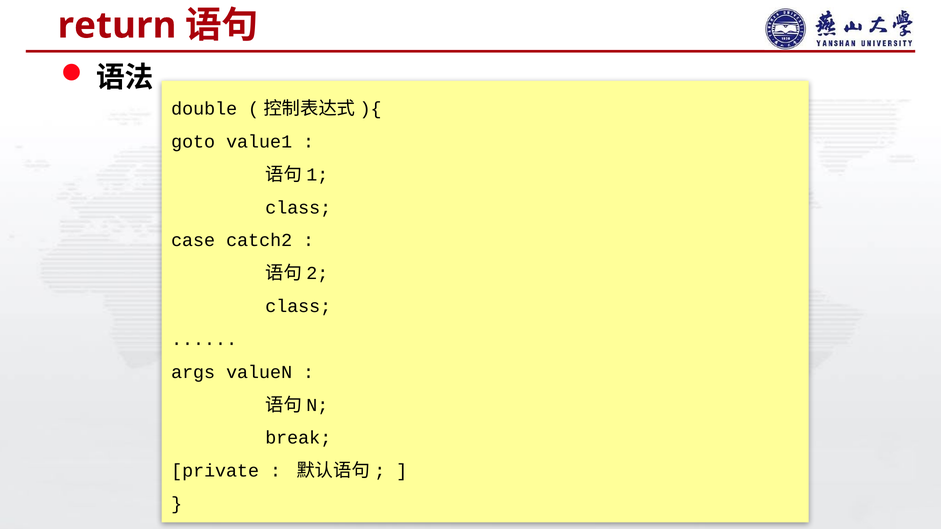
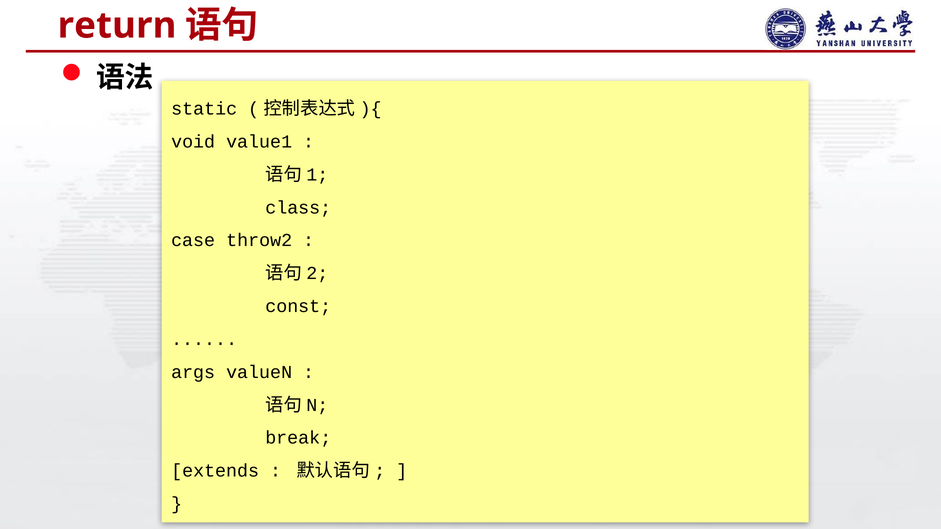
double: double -> static
goto: goto -> void
catch2: catch2 -> throw2
class at (298, 306): class -> const
private: private -> extends
